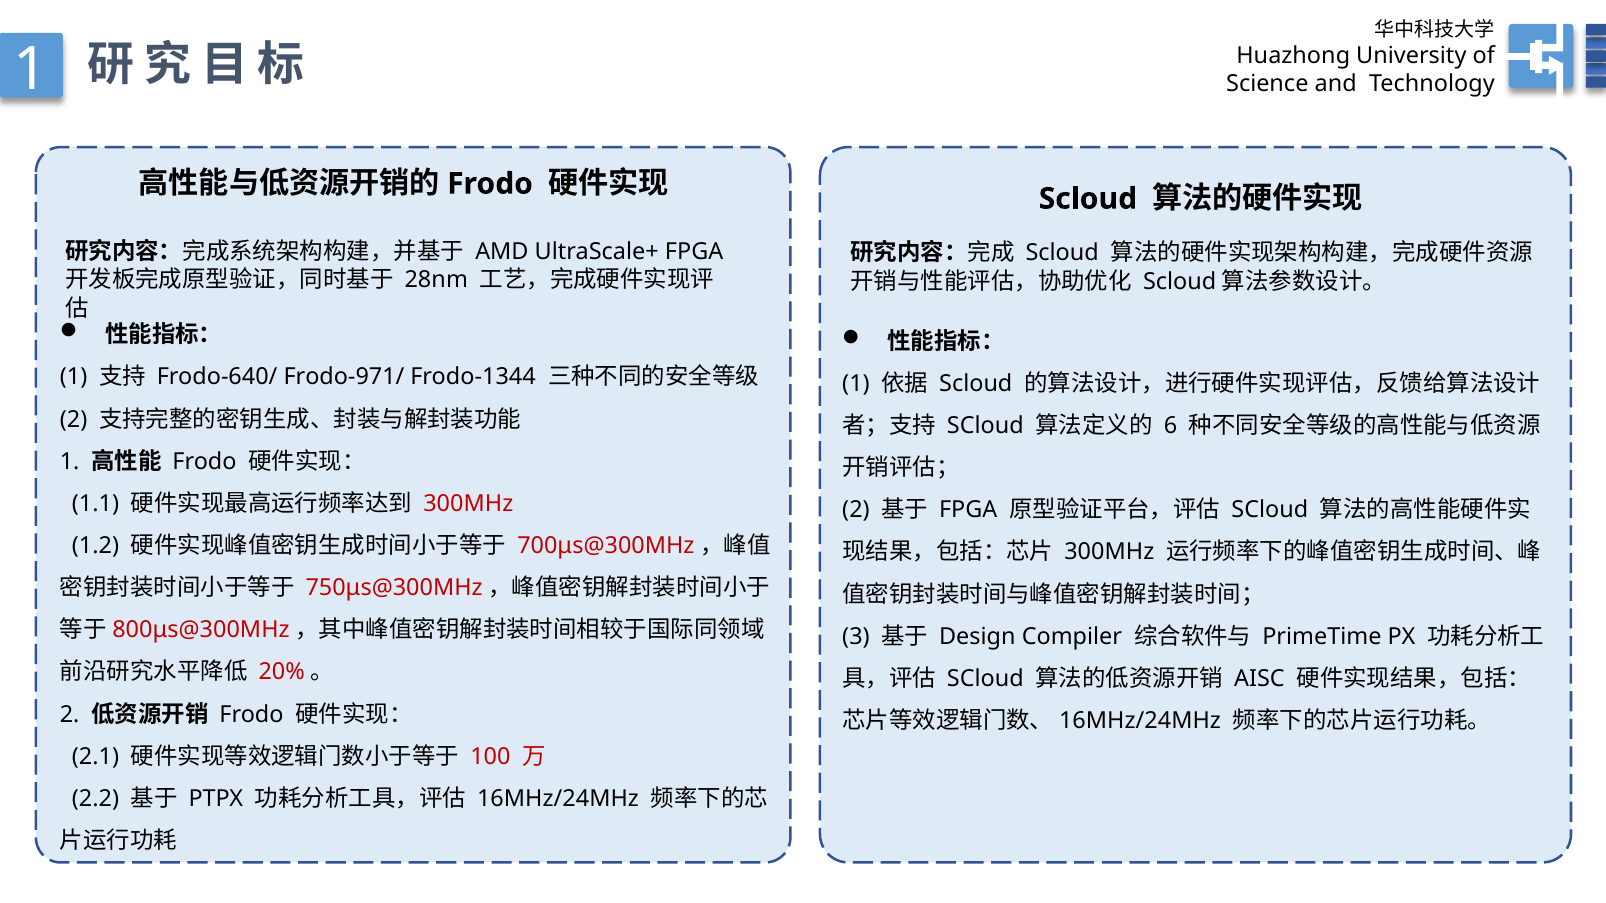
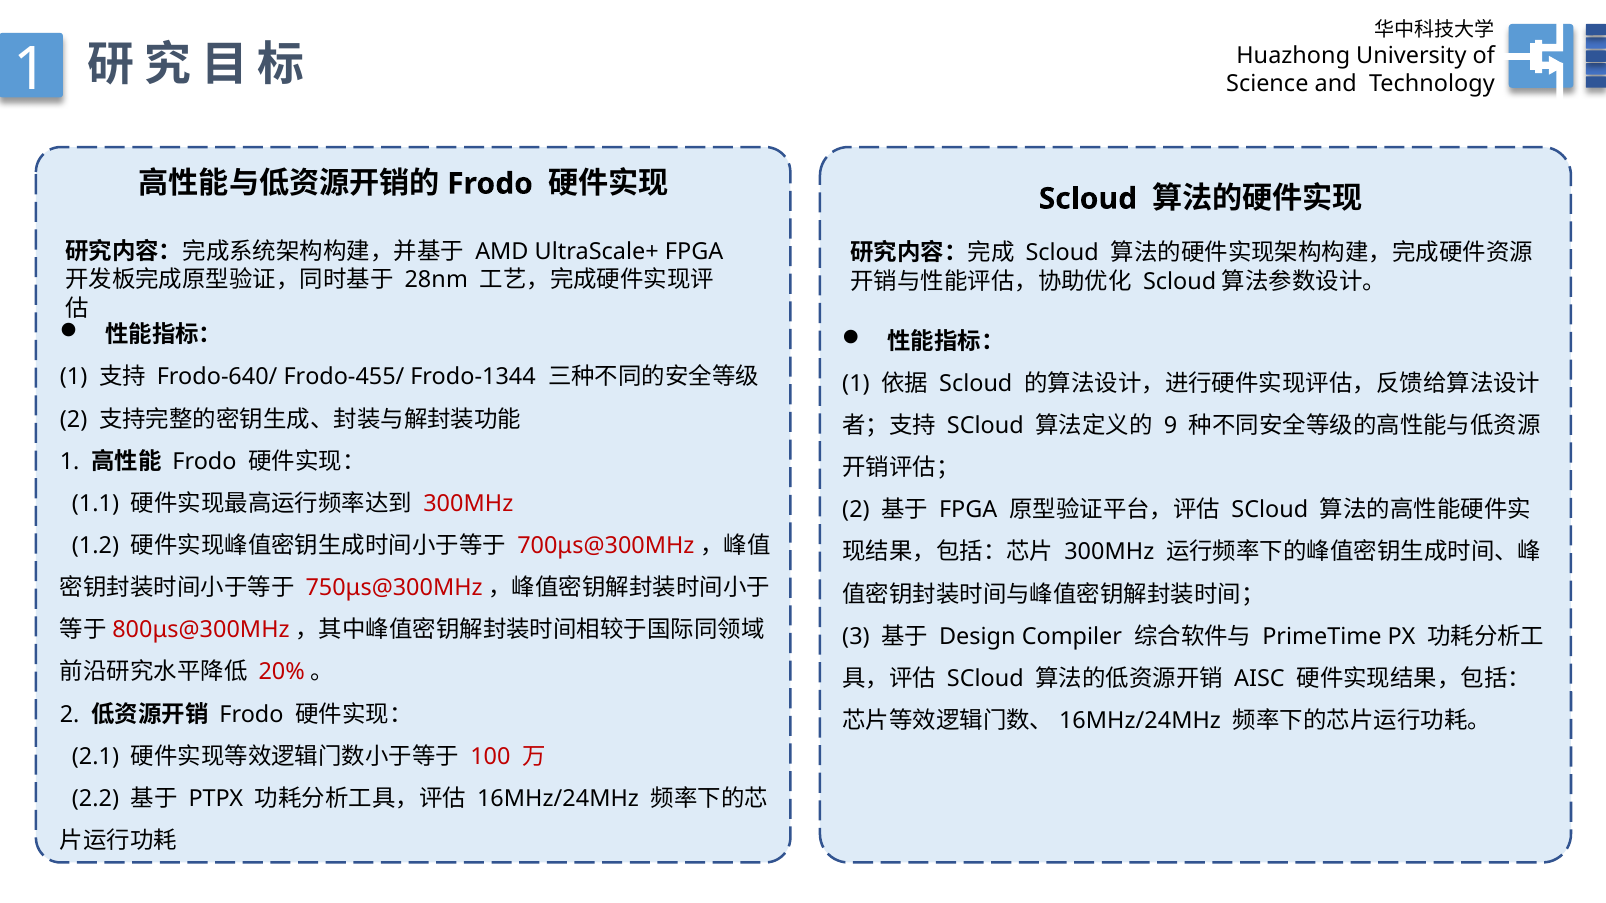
Frodo-971/: Frodo-971/ -> Frodo-455/
6: 6 -> 9
